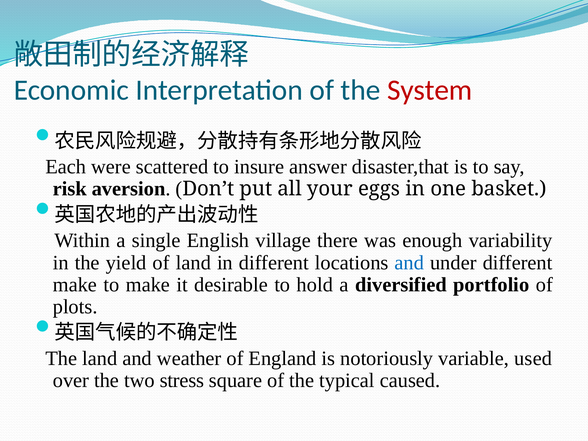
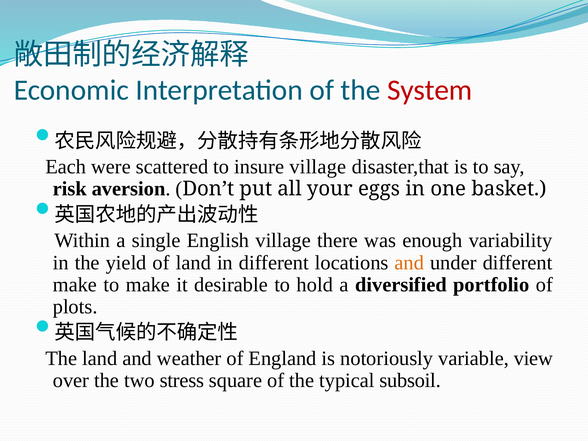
insure answer: answer -> village
and at (409, 263) colour: blue -> orange
used: used -> view
caused: caused -> subsoil
